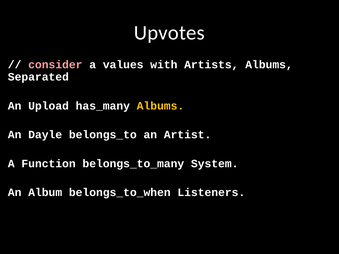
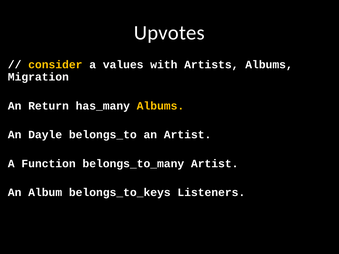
consider colour: pink -> yellow
Separated: Separated -> Migration
Upload: Upload -> Return
belongs_to_many System: System -> Artist
belongs_to_when: belongs_to_when -> belongs_to_keys
